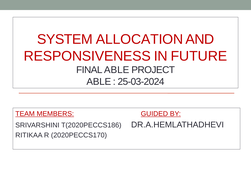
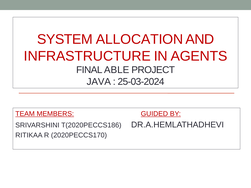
RESPONSIVENESS: RESPONSIVENESS -> INFRASTRUCTURE
FUTURE: FUTURE -> AGENTS
ABLE at (99, 82): ABLE -> JAVA
